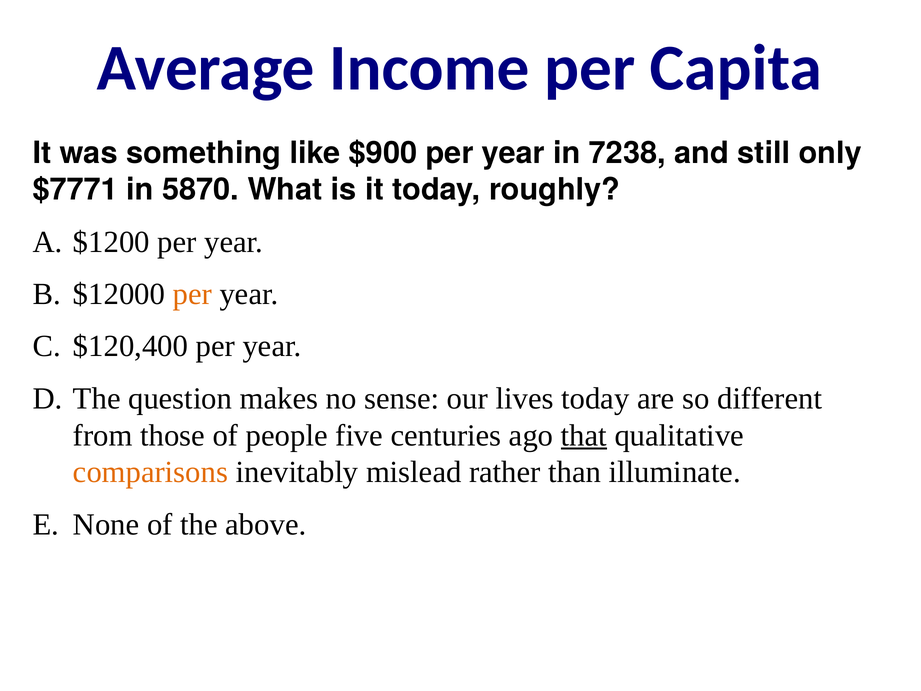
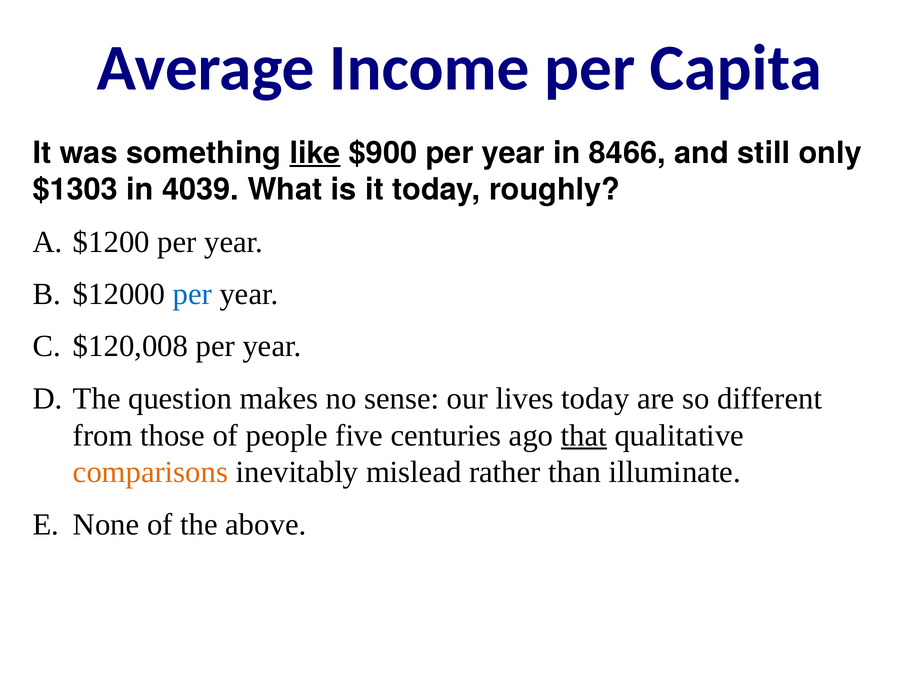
like underline: none -> present
7238: 7238 -> 8466
$7771: $7771 -> $1303
5870: 5870 -> 4039
per at (192, 294) colour: orange -> blue
$120,400: $120,400 -> $120,008
